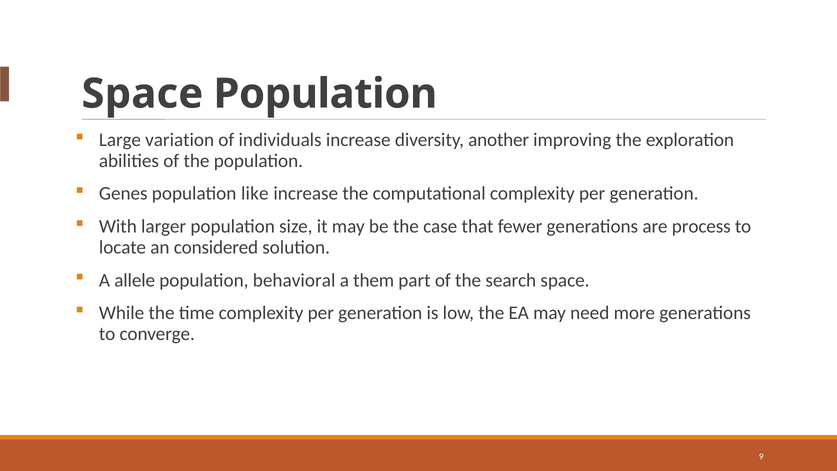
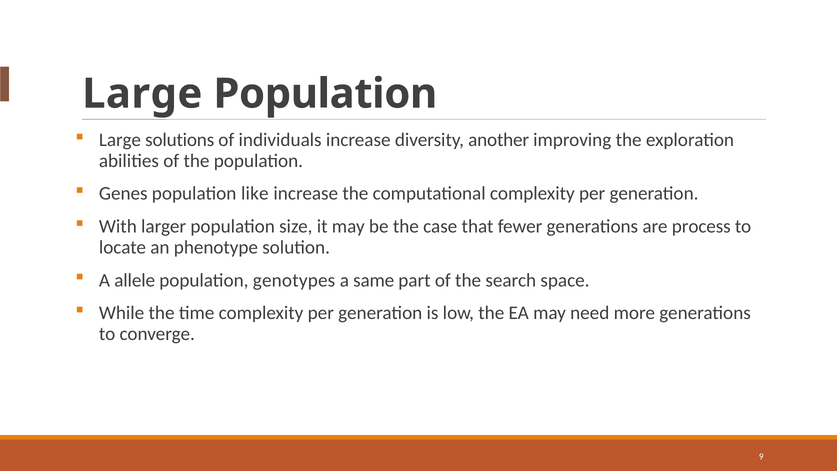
Space at (142, 94): Space -> Large
variation: variation -> solutions
considered: considered -> phenotype
behavioral: behavioral -> genotypes
them: them -> same
